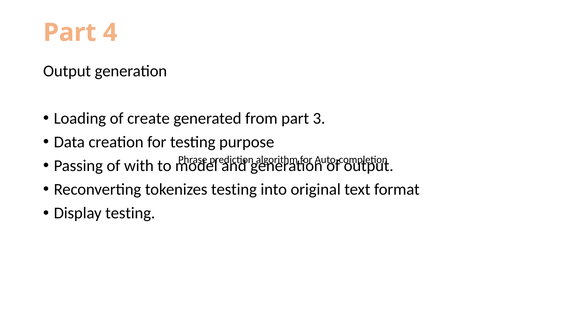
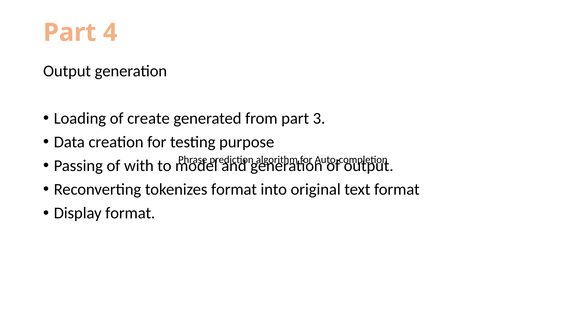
tokenizes testing: testing -> format
Display testing: testing -> format
